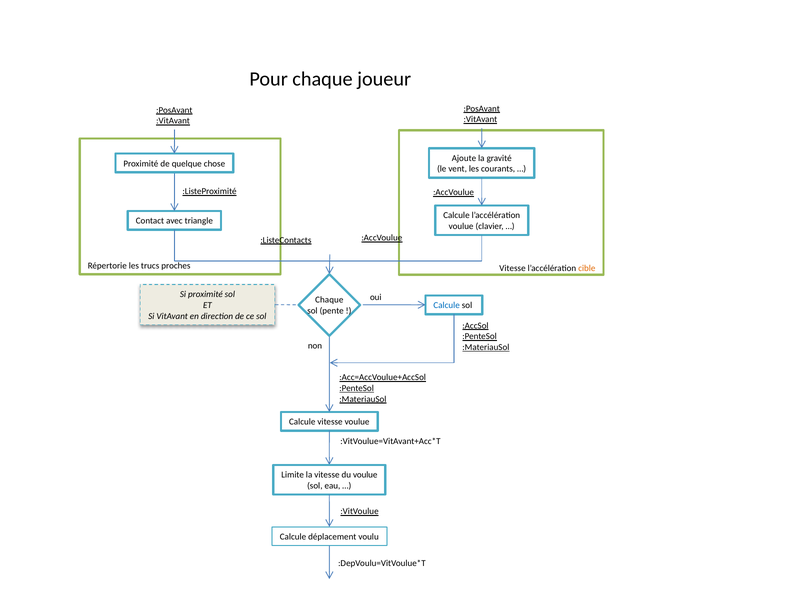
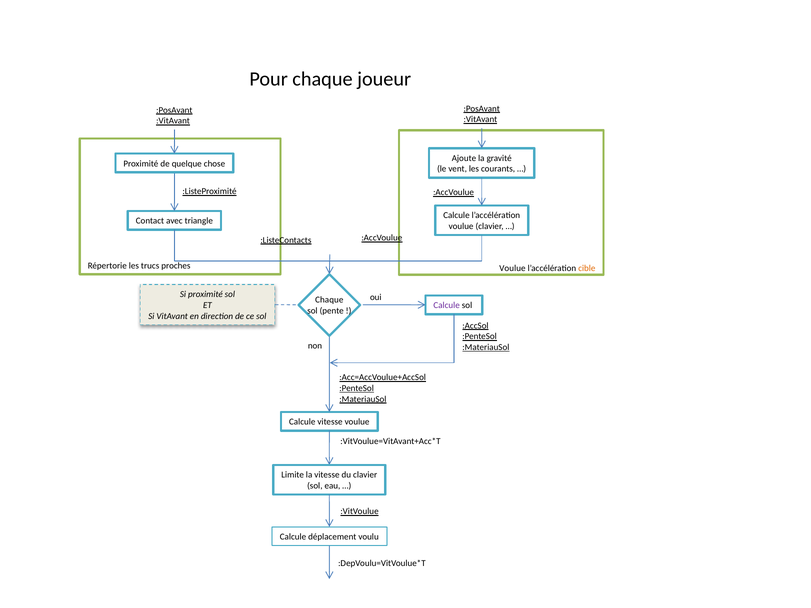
proches Vitesse: Vitesse -> Voulue
Calcule at (447, 306) colour: blue -> purple
du voulue: voulue -> clavier
